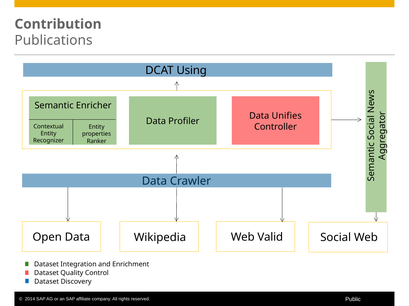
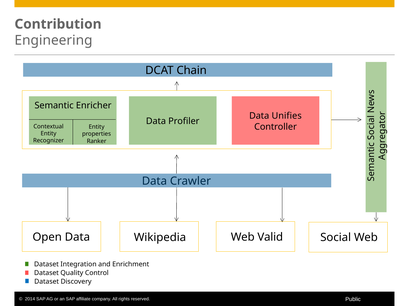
Publications: Publications -> Engineering
Using: Using -> Chain
